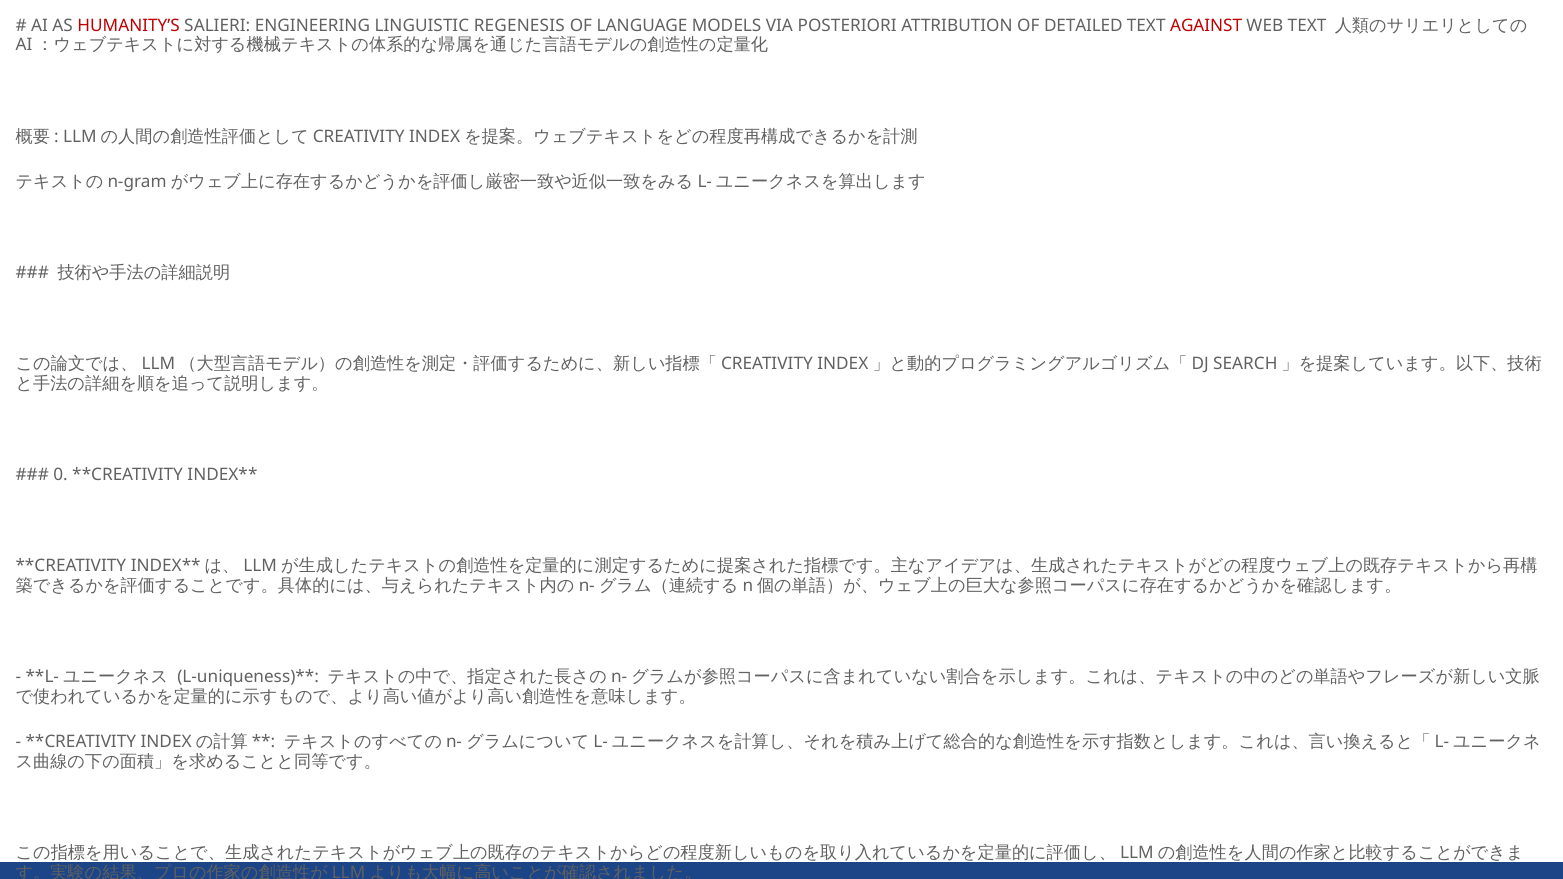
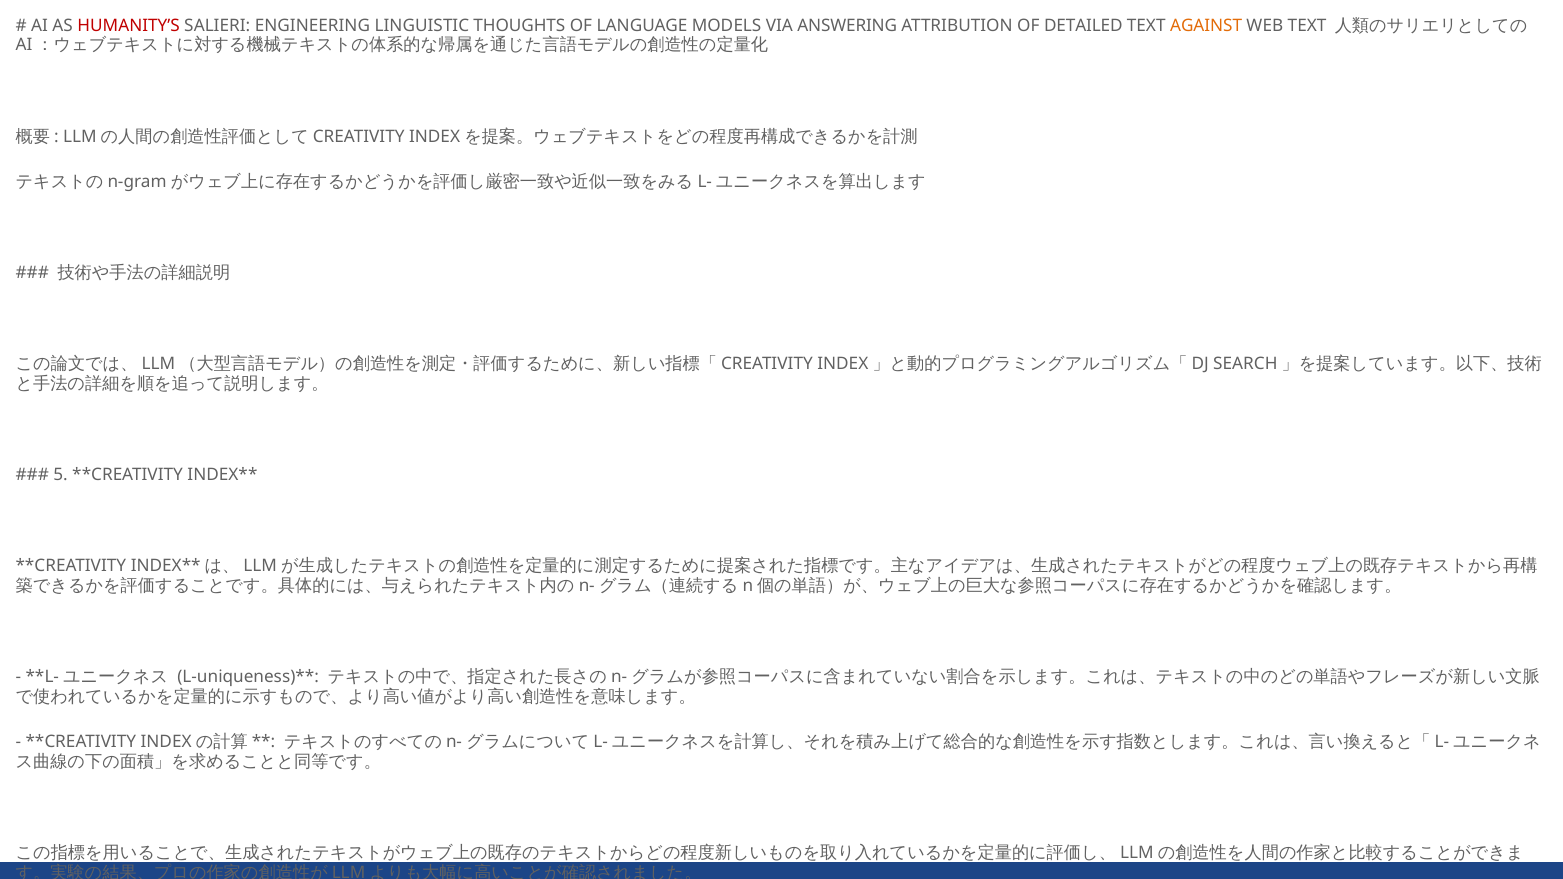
REGENESIS: REGENESIS -> THOUGHTS
POSTERIORI: POSTERIORI -> ANSWERING
AGAINST colour: red -> orange
0: 0 -> 5
